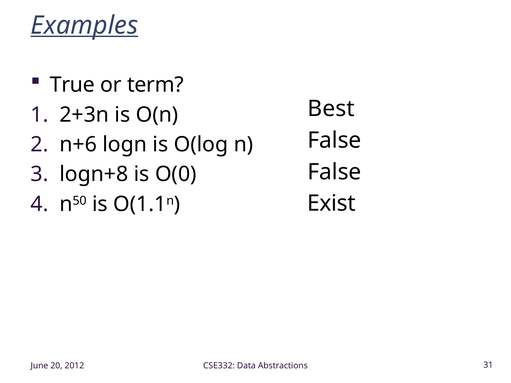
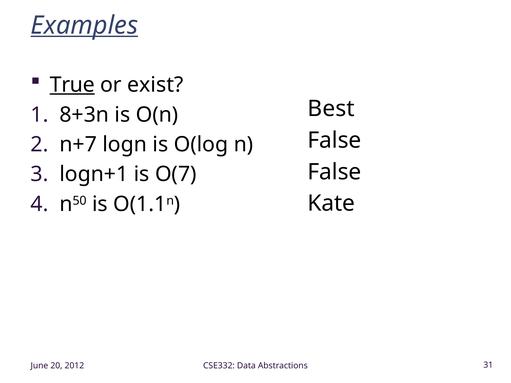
True underline: none -> present
term: term -> exist
2+3n: 2+3n -> 8+3n
n+6: n+6 -> n+7
logn+8: logn+8 -> logn+1
O(0: O(0 -> O(7
Exist: Exist -> Kate
